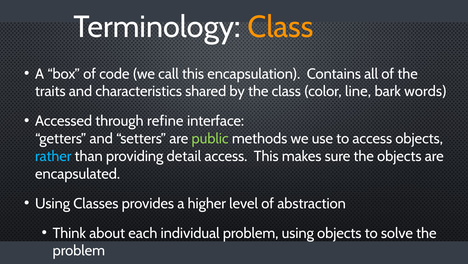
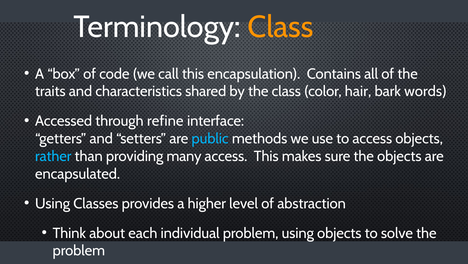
line: line -> hair
public colour: light green -> light blue
detail: detail -> many
